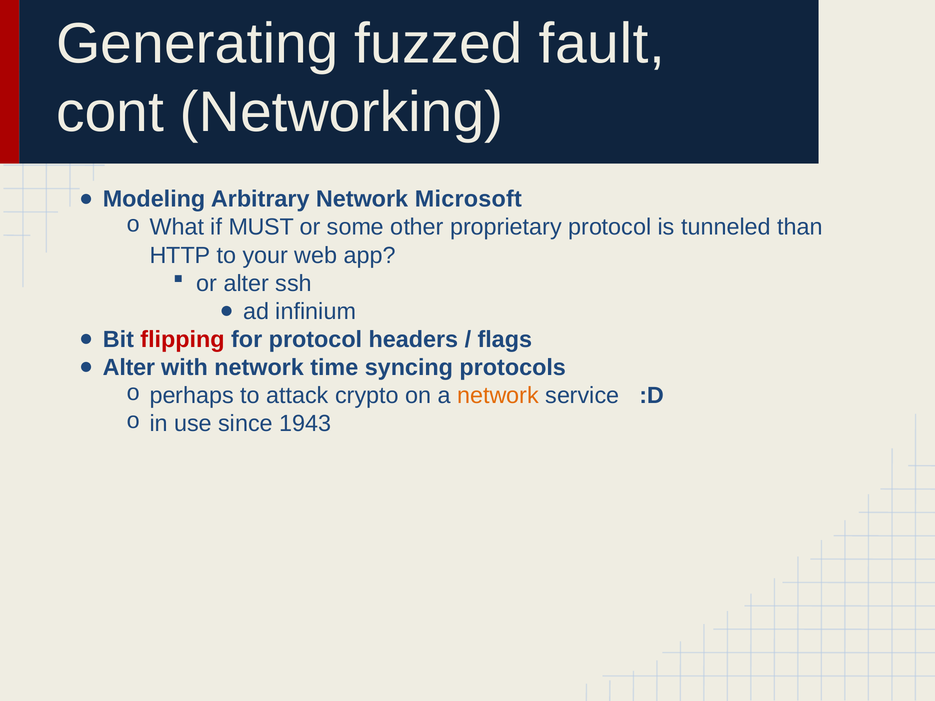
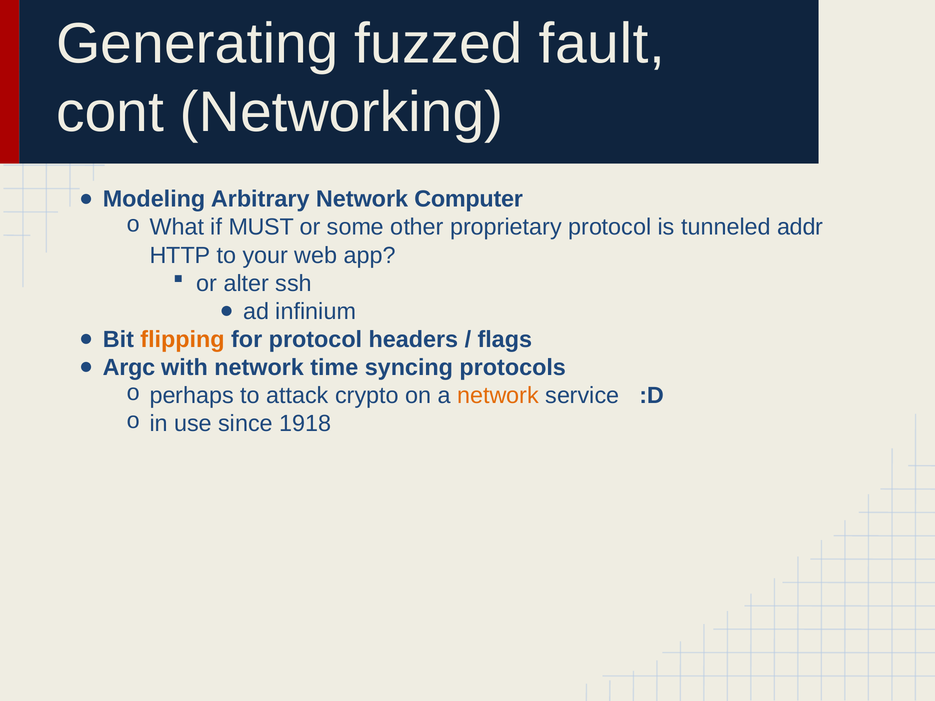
Microsoft: Microsoft -> Computer
than: than -> addr
flipping colour: red -> orange
Alter at (129, 368): Alter -> Argc
1943: 1943 -> 1918
